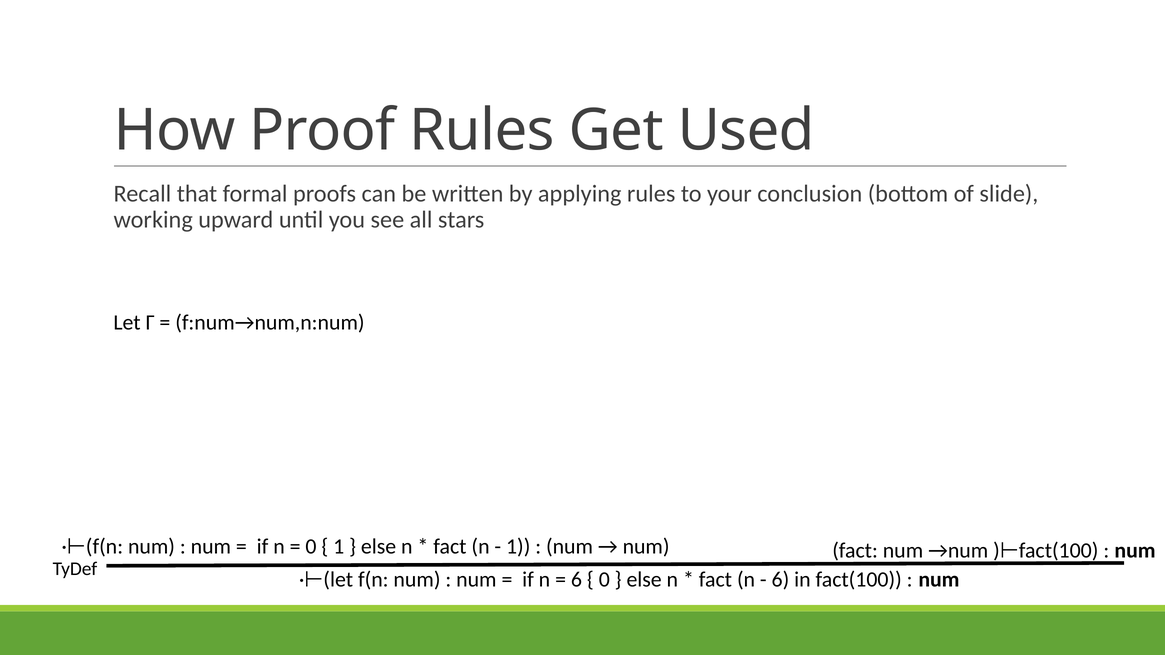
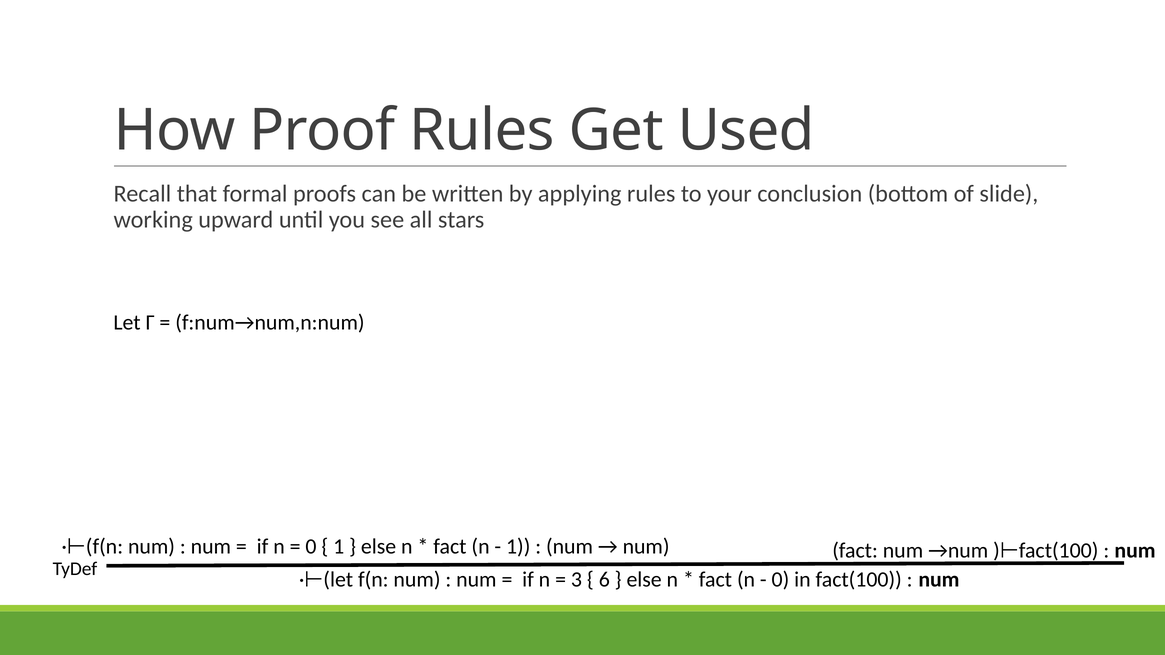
6 at (577, 580): 6 -> 3
0 at (604, 580): 0 -> 6
6 at (780, 580): 6 -> 0
